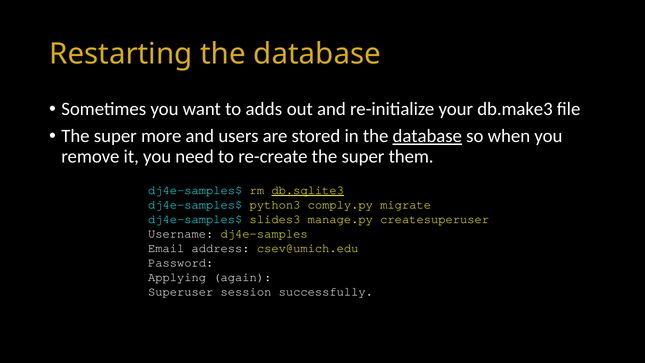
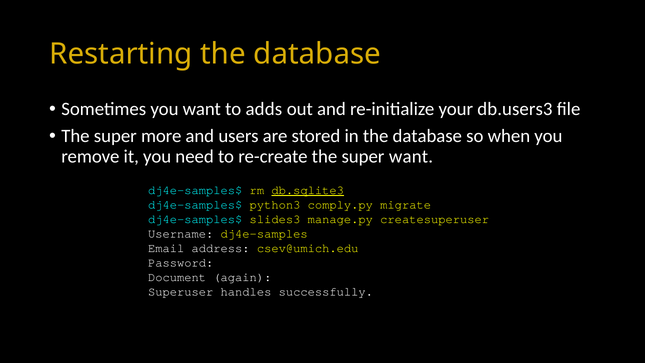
db.make3: db.make3 -> db.users3
database at (427, 136) underline: present -> none
super them: them -> want
Applying: Applying -> Document
session: session -> handles
